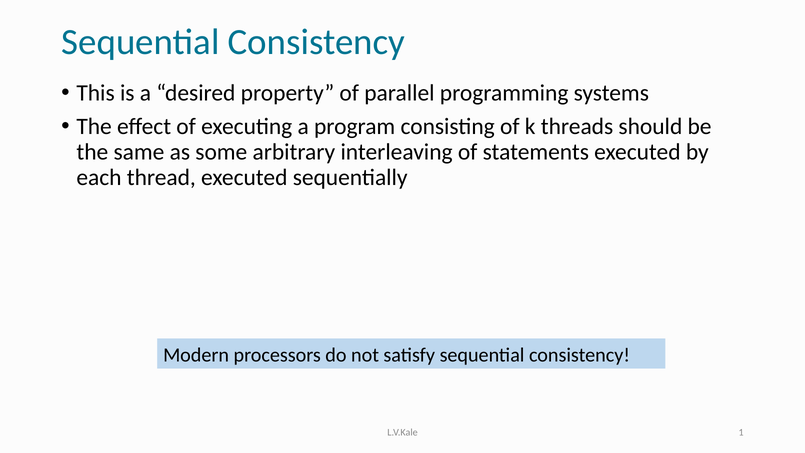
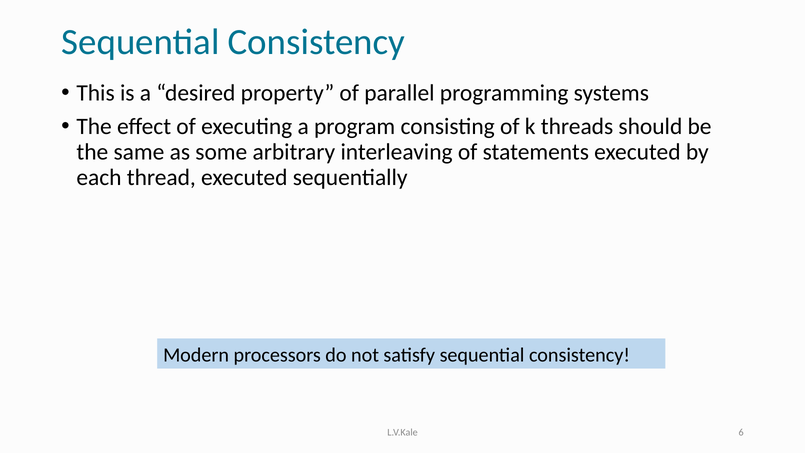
1: 1 -> 6
